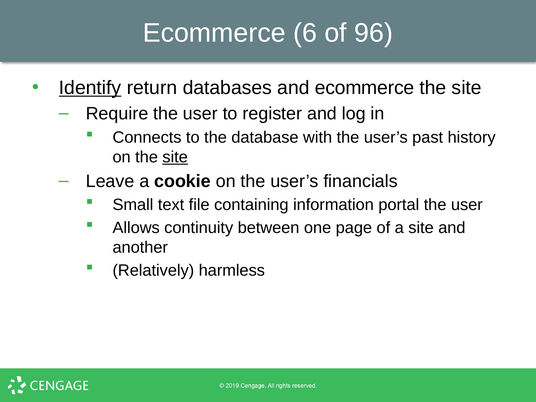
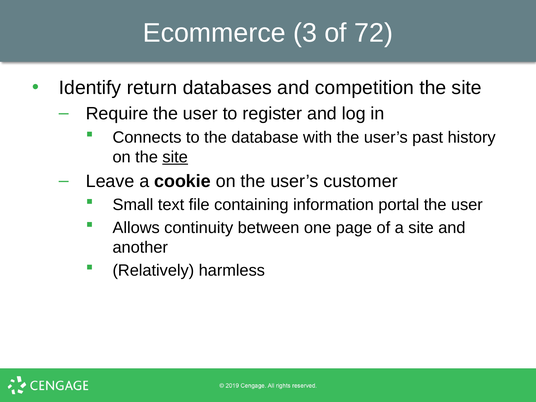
6: 6 -> 3
96: 96 -> 72
Identify underline: present -> none
and ecommerce: ecommerce -> competition
financials: financials -> customer
